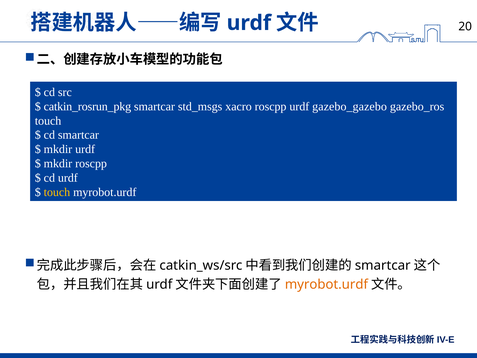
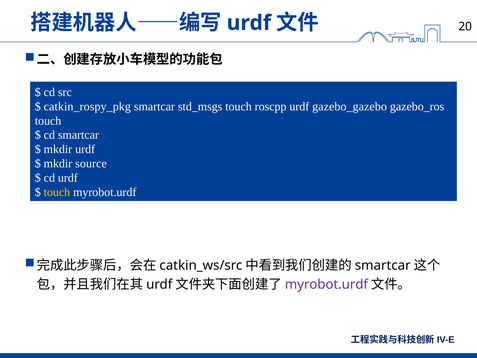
catkin_rosrun_pkg: catkin_rosrun_pkg -> catkin_rospy_pkg
std_msgs xacro: xacro -> touch
mkdir roscpp: roscpp -> source
myrobot.urdf at (326, 284) colour: orange -> purple
